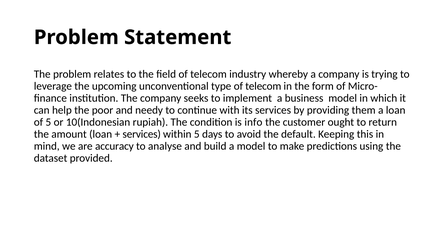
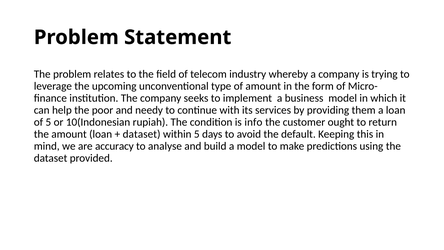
type of telecom: telecom -> amount
services at (142, 134): services -> dataset
